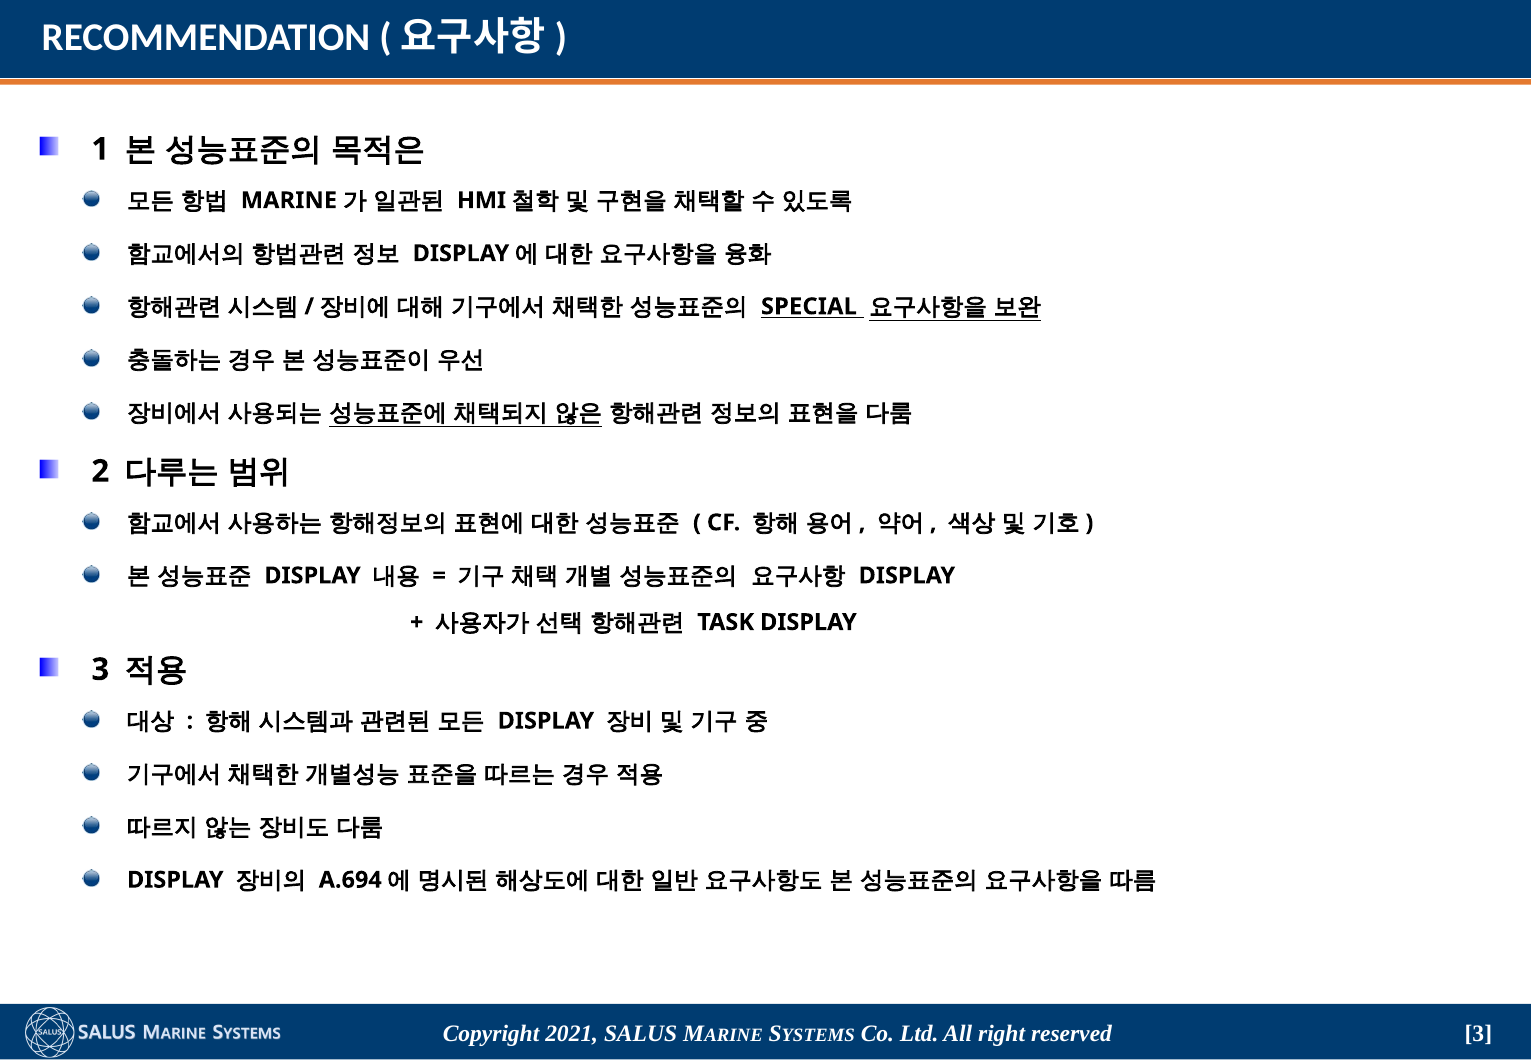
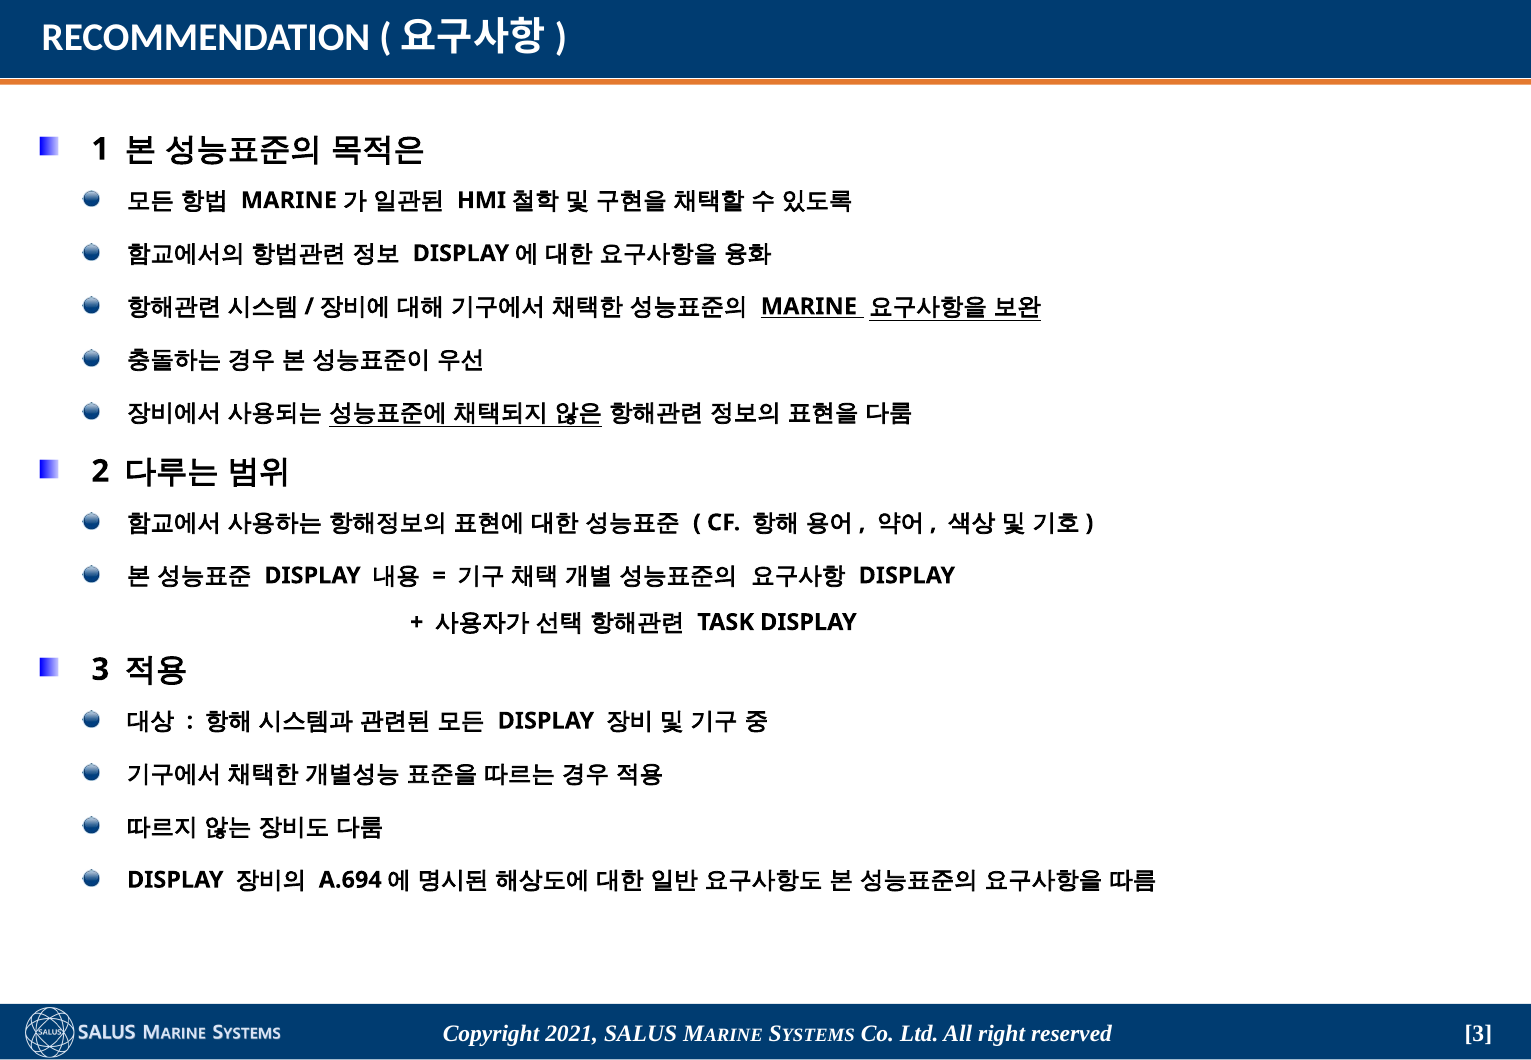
SPECIAL at (809, 306): SPECIAL -> MARINE
